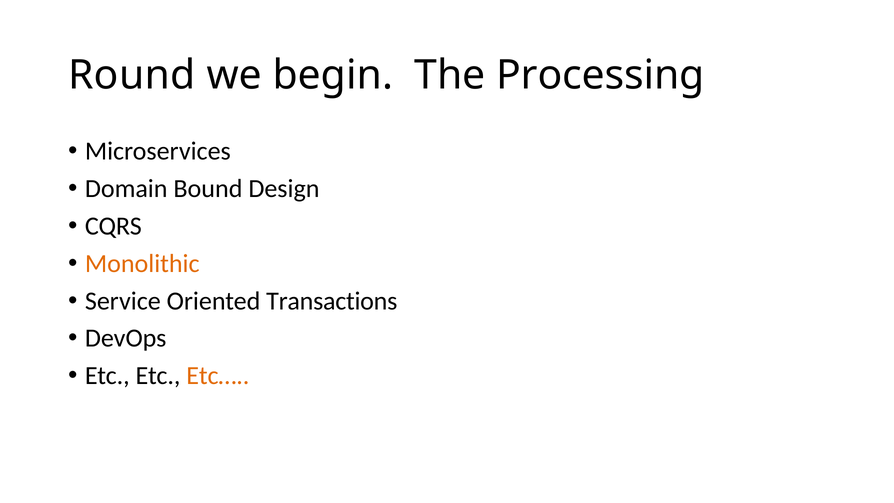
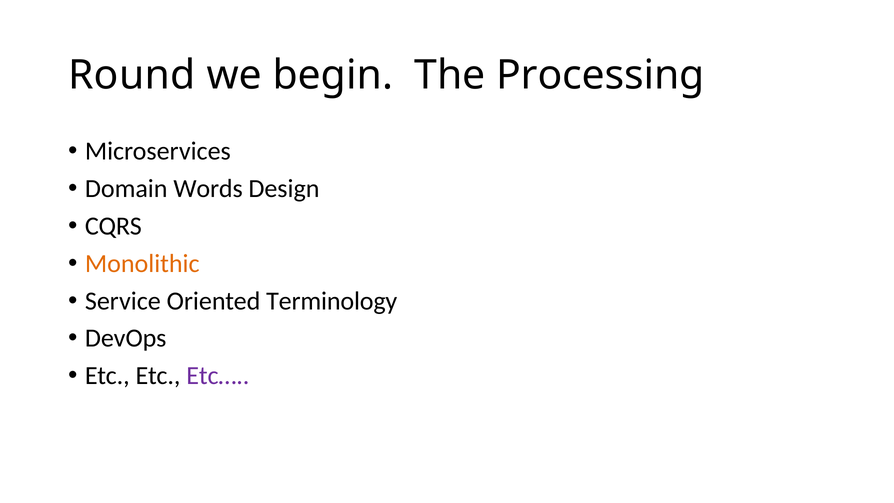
Bound: Bound -> Words
Transactions: Transactions -> Terminology
Etc… colour: orange -> purple
